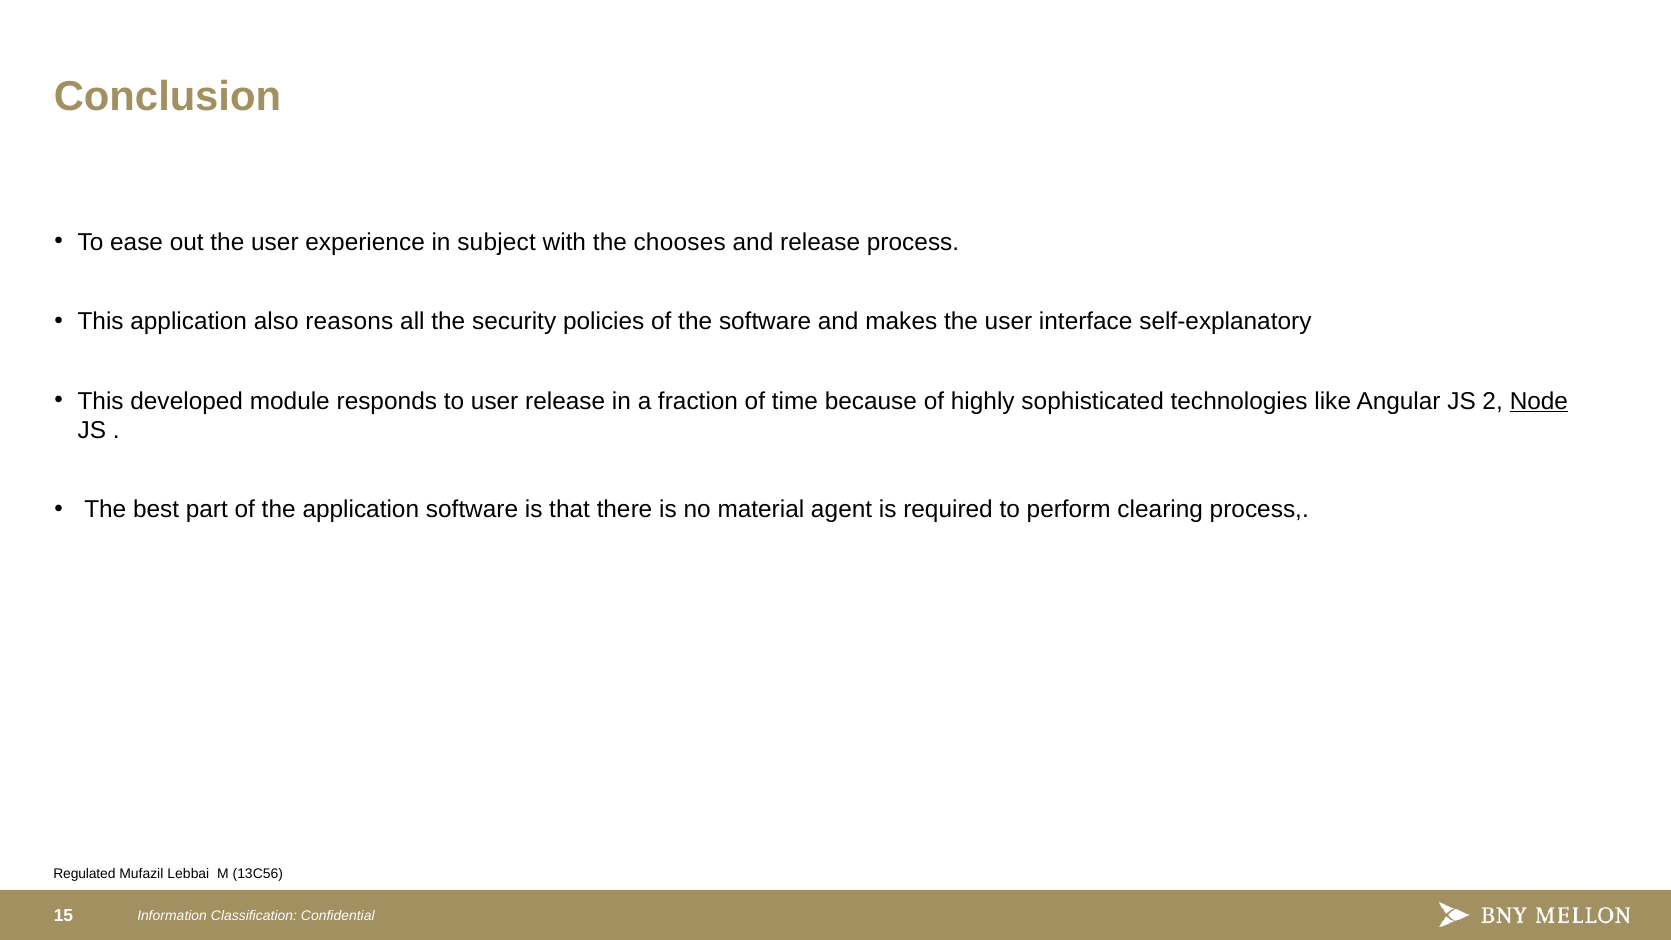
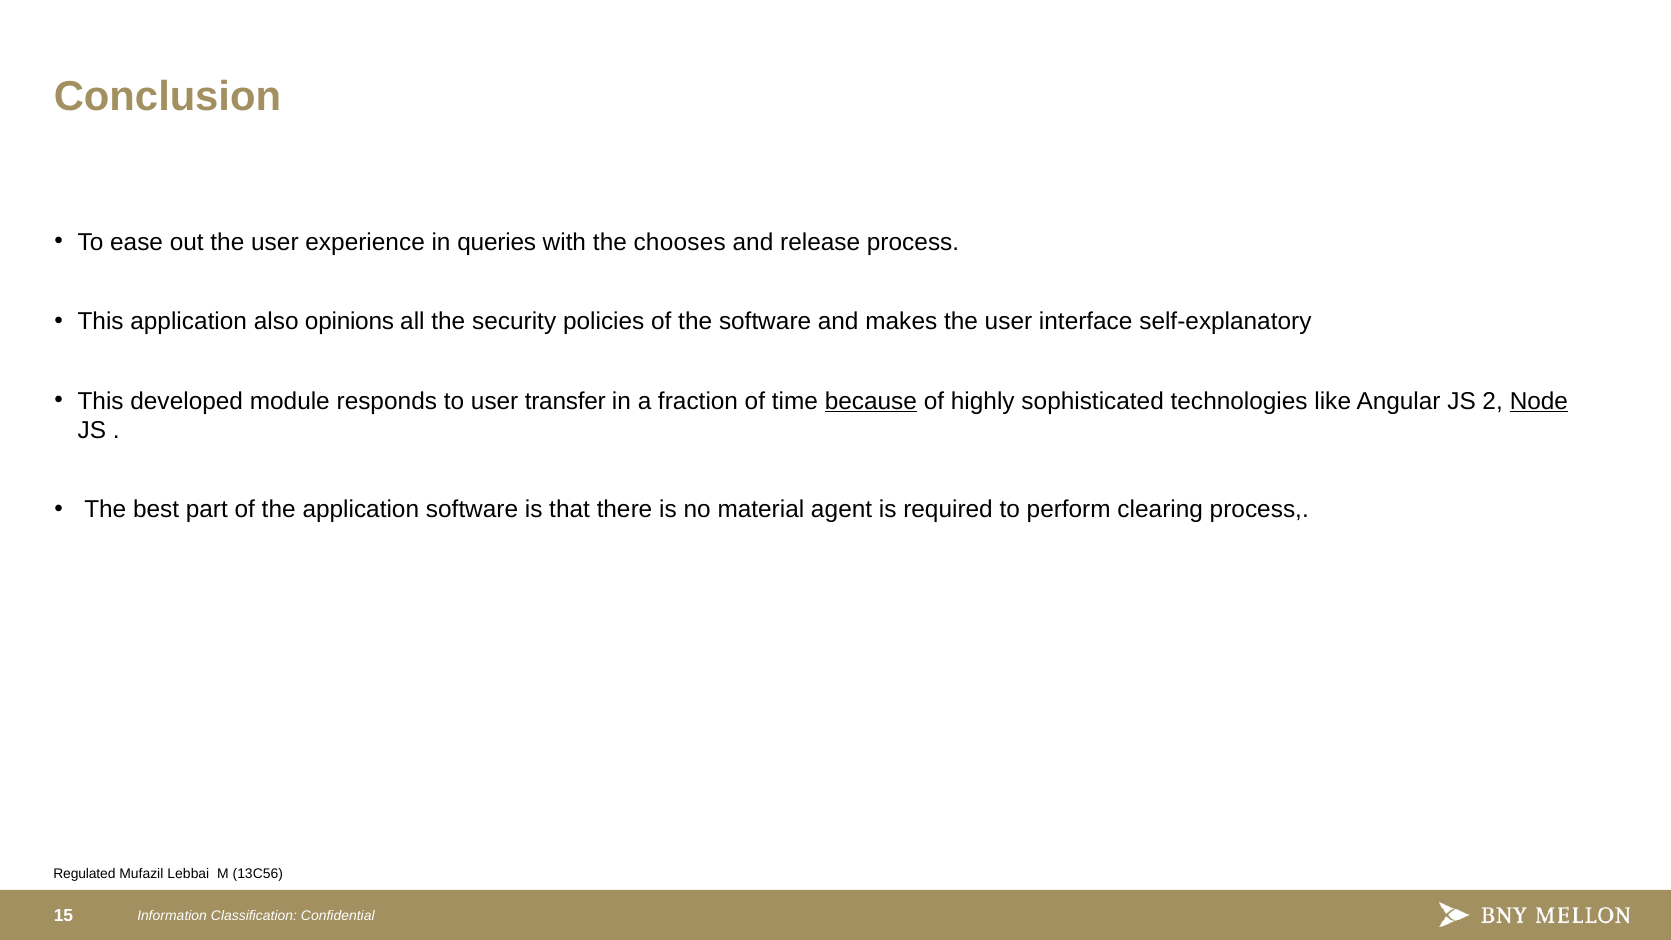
subject: subject -> queries
reasons: reasons -> opinions
user release: release -> transfer
because underline: none -> present
